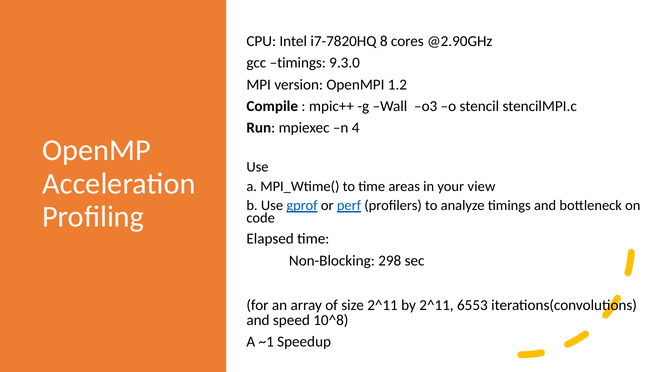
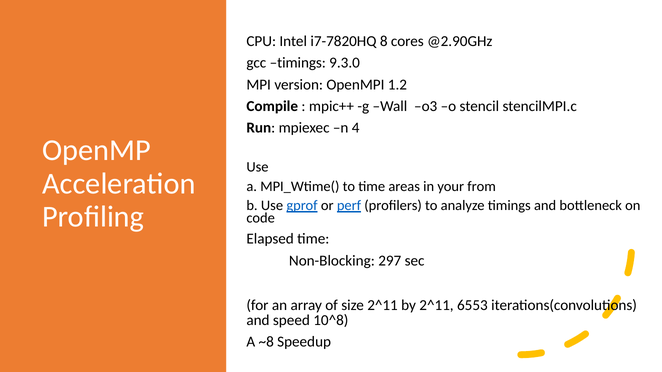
view: view -> from
298: 298 -> 297
~1: ~1 -> ~8
